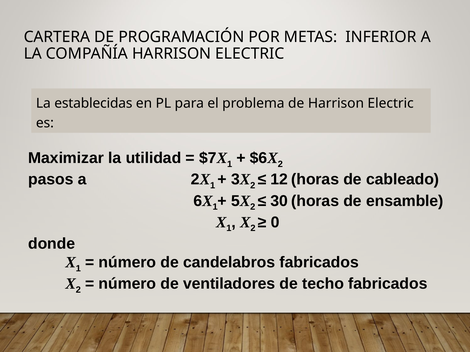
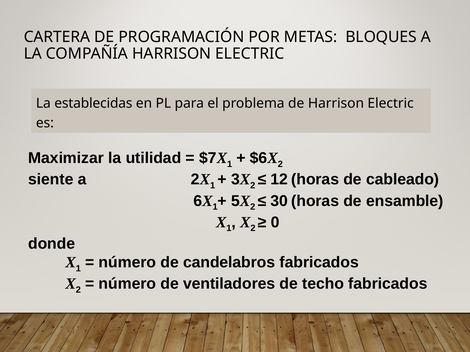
INFERIOR: INFERIOR -> BLOQUES
pasos: pasos -> siente
